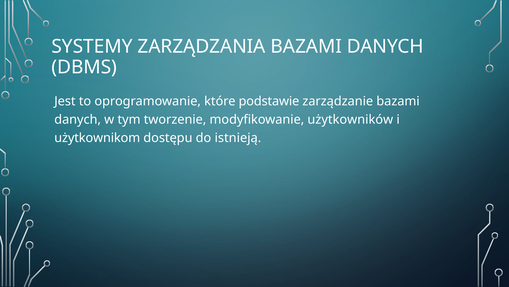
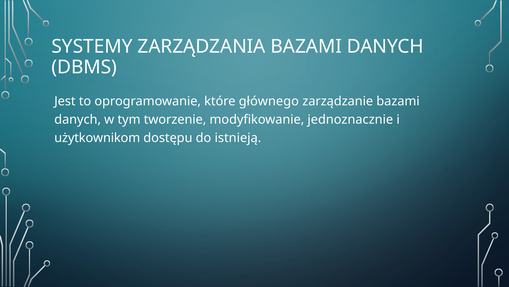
podstawie: podstawie -> głównego
użytkowników: użytkowników -> jednoznacznie
